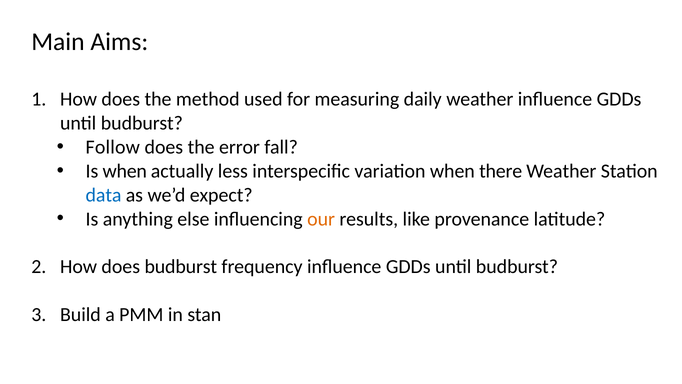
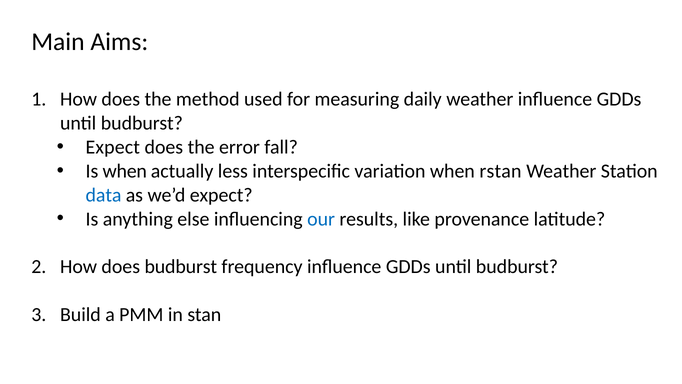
Follow at (113, 147): Follow -> Expect
there: there -> rstan
our colour: orange -> blue
